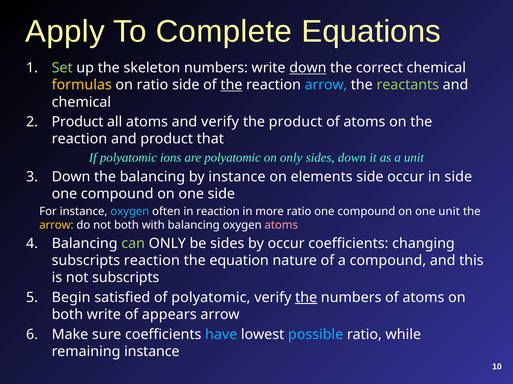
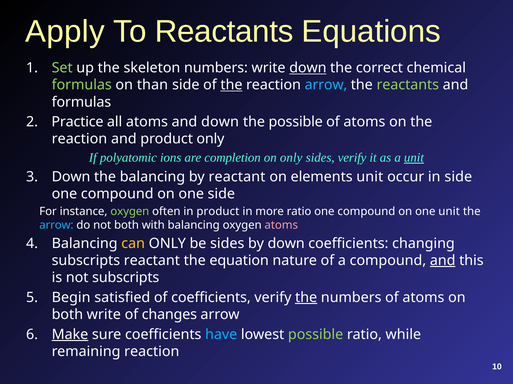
To Complete: Complete -> Reactants
formulas at (82, 85) colour: yellow -> light green
on ratio: ratio -> than
chemical at (81, 102): chemical -> formulas
Product at (78, 122): Product -> Practice
and verify: verify -> down
the product: product -> possible
product that: that -> only
are polyatomic: polyatomic -> completion
sides down: down -> verify
unit at (414, 158) underline: none -> present
by instance: instance -> reactant
elements side: side -> unit
oxygen at (130, 212) colour: light blue -> light green
in reaction: reaction -> product
arrow at (56, 225) colour: yellow -> light blue
can colour: light green -> yellow
by occur: occur -> down
subscripts reaction: reaction -> reactant
and at (443, 261) underline: none -> present
of polyatomic: polyatomic -> coefficients
appears: appears -> changes
Make underline: none -> present
possible at (316, 335) colour: light blue -> light green
remaining instance: instance -> reaction
